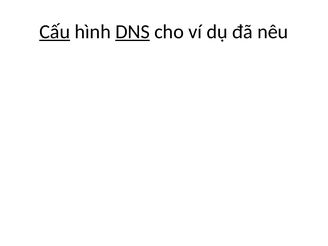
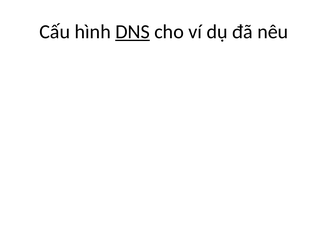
Cấu underline: present -> none
